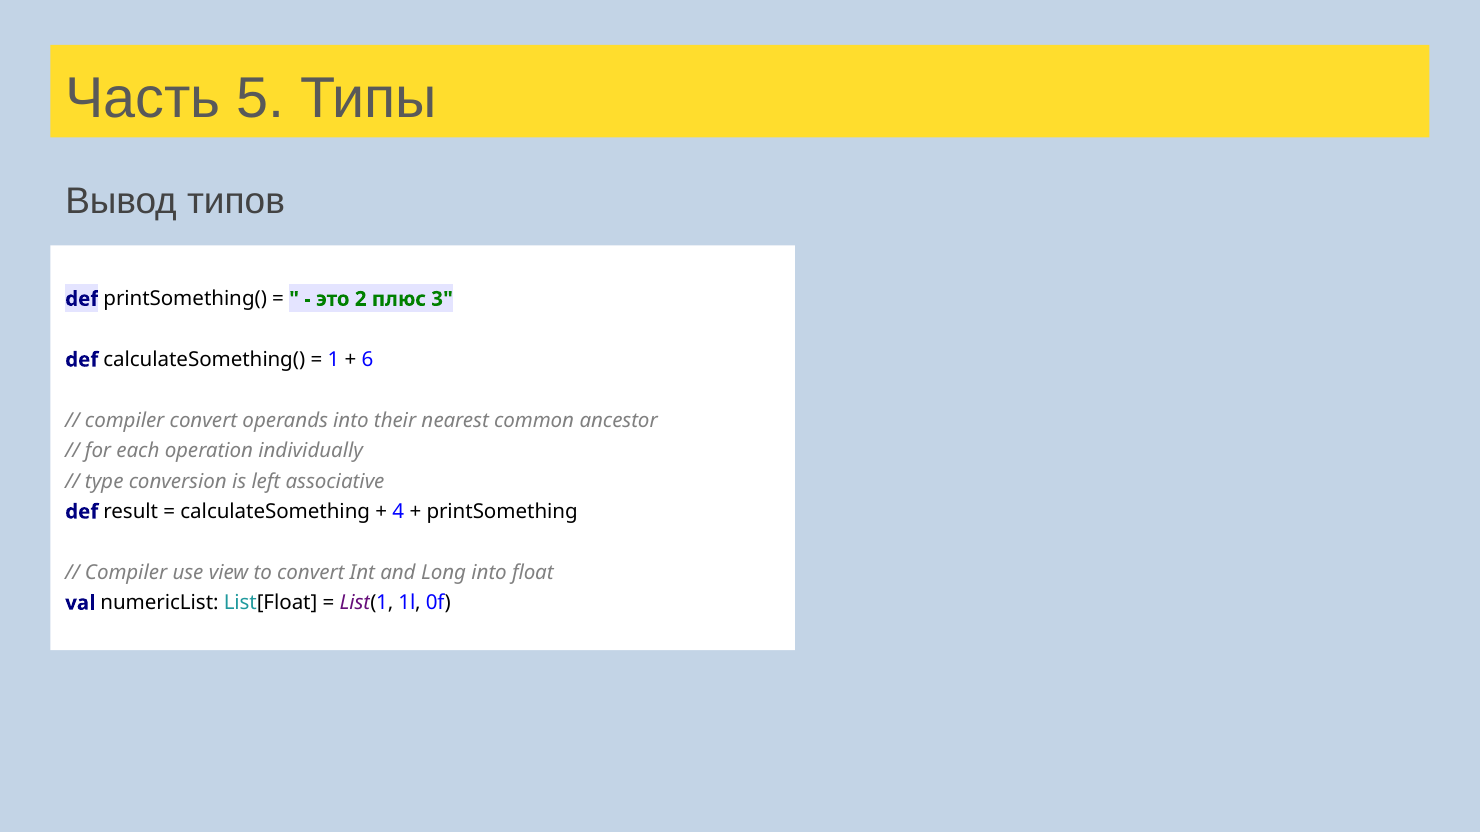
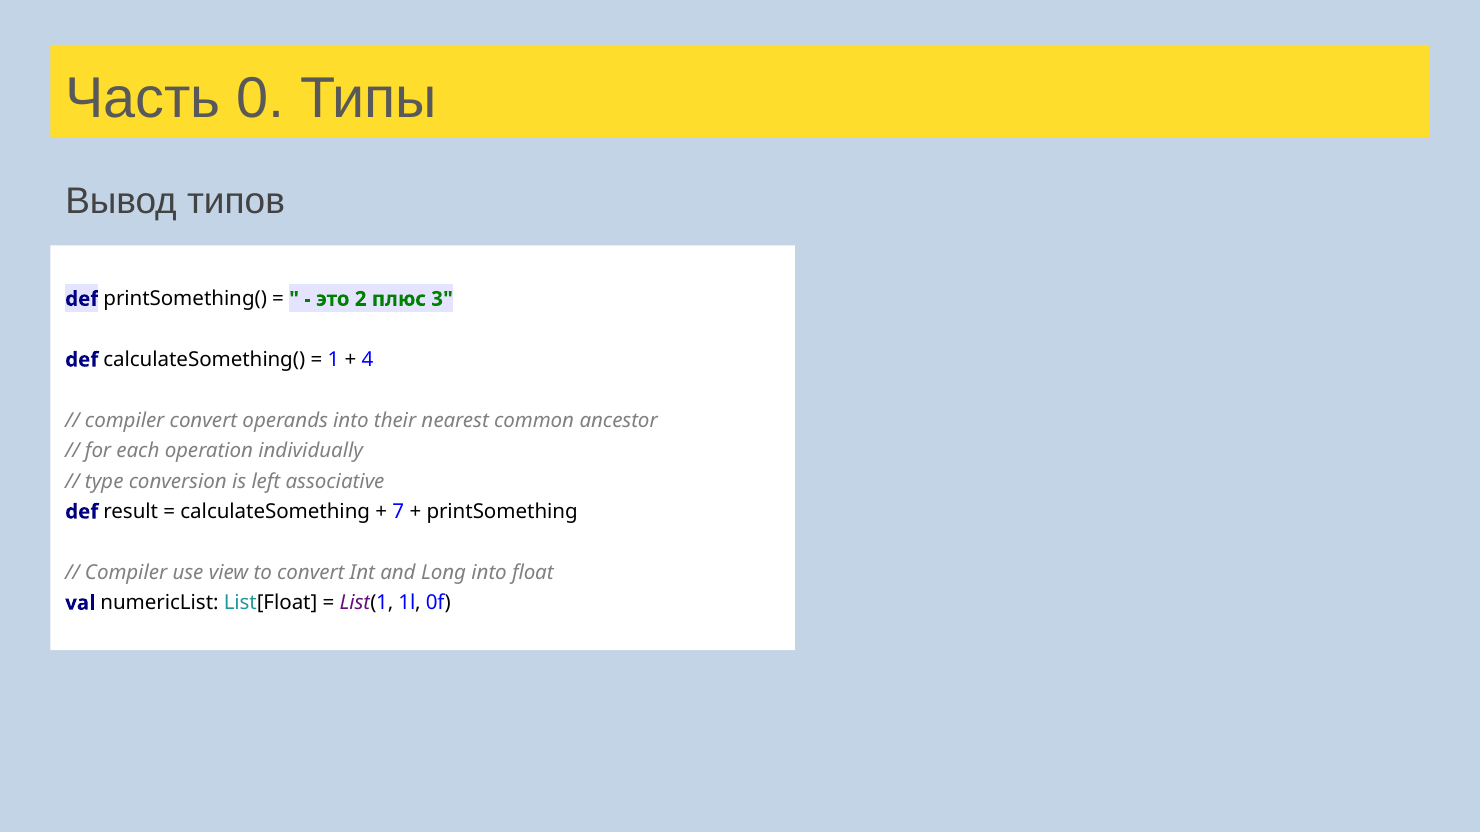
5: 5 -> 0
6: 6 -> 4
4: 4 -> 7
